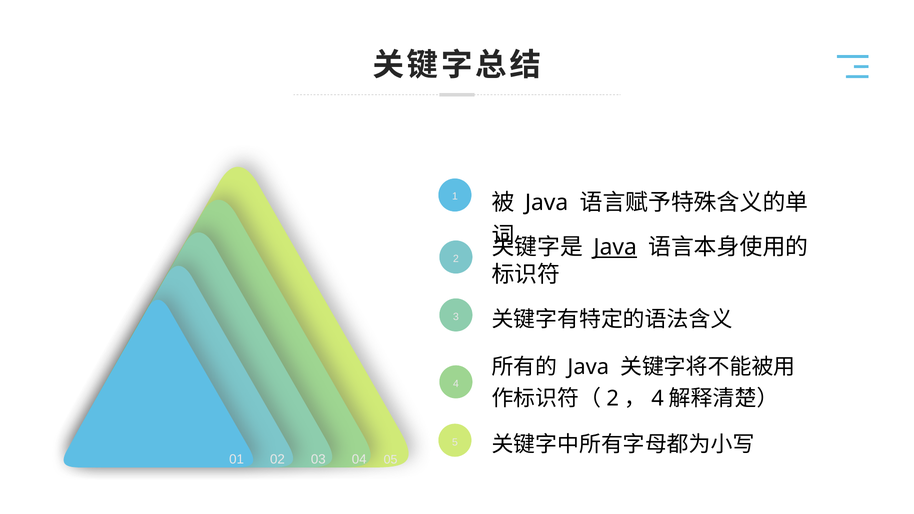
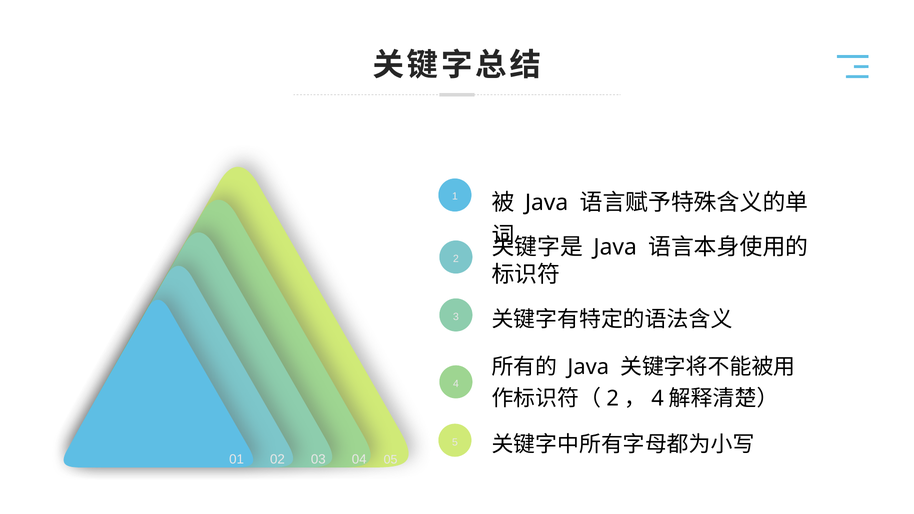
Java at (615, 247) underline: present -> none
